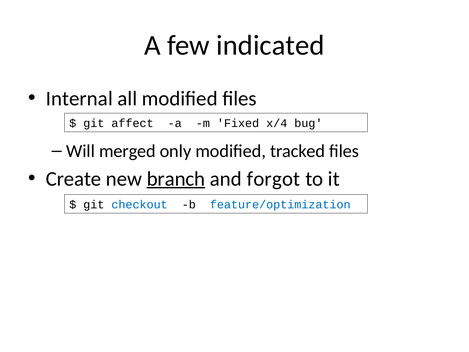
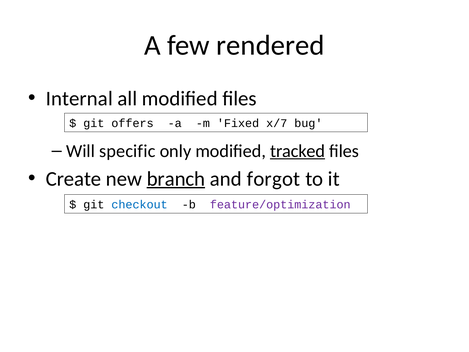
indicated: indicated -> rendered
affect: affect -> offers
x/4: x/4 -> x/7
merged: merged -> specific
tracked underline: none -> present
feature/optimization colour: blue -> purple
